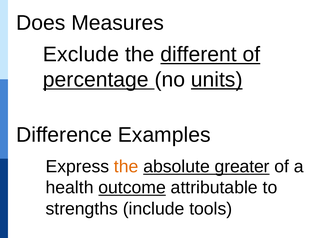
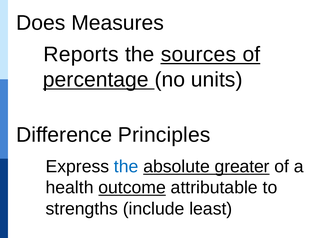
Exclude: Exclude -> Reports
different: different -> sources
units underline: present -> none
Examples: Examples -> Principles
the at (126, 166) colour: orange -> blue
tools: tools -> least
